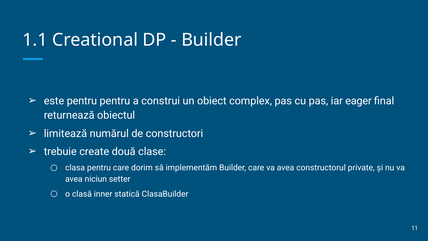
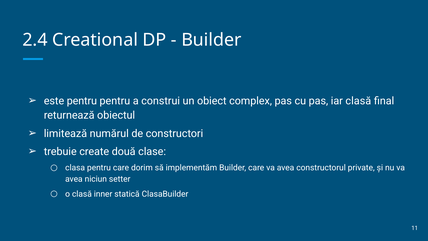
1.1: 1.1 -> 2.4
iar eager: eager -> clasă
